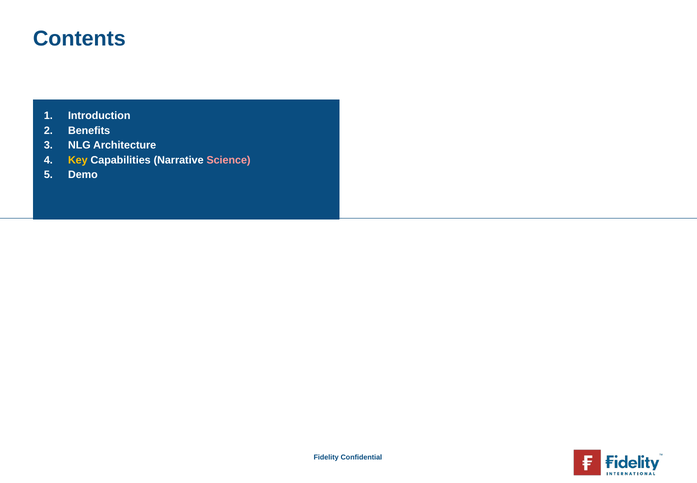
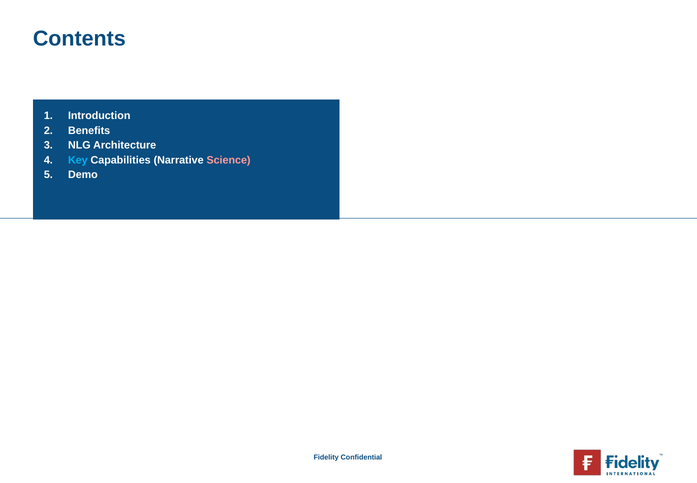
Key colour: yellow -> light blue
